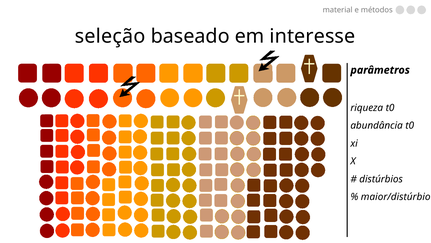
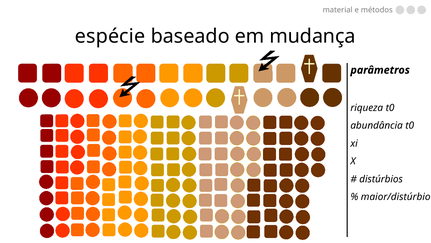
seleção: seleção -> espécie
interesse: interesse -> mudança
